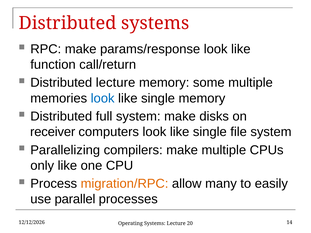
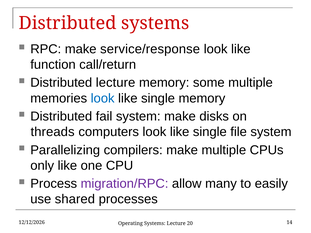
params/response: params/response -> service/response
full: full -> fail
receiver: receiver -> threads
migration/RPC colour: orange -> purple
parallel: parallel -> shared
